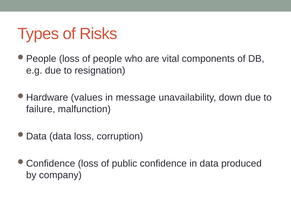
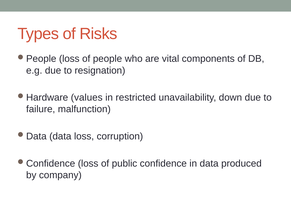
message: message -> restricted
